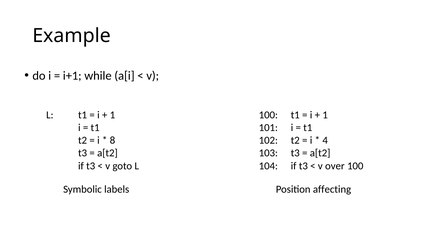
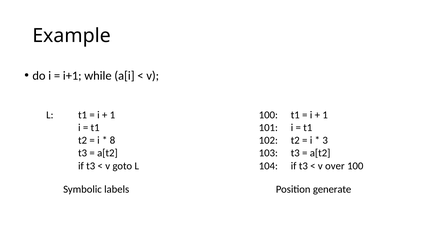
4: 4 -> 3
affecting: affecting -> generate
